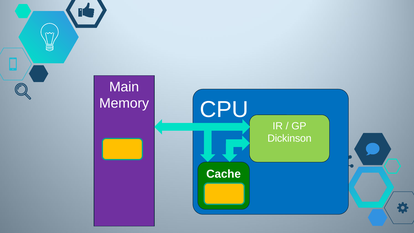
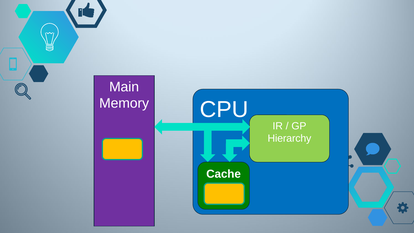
Dickinson: Dickinson -> Hierarchy
